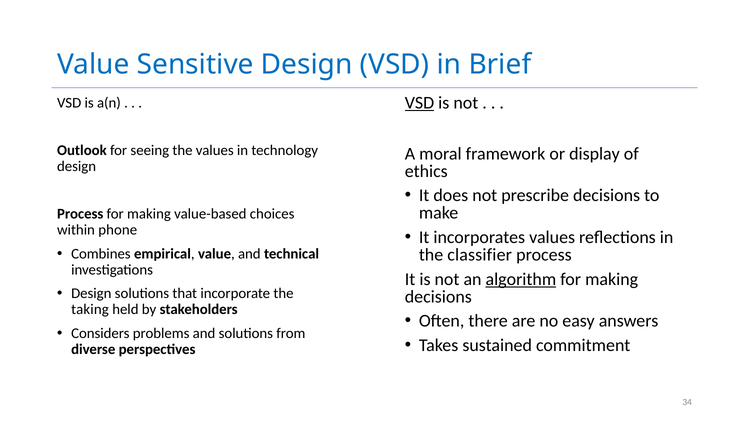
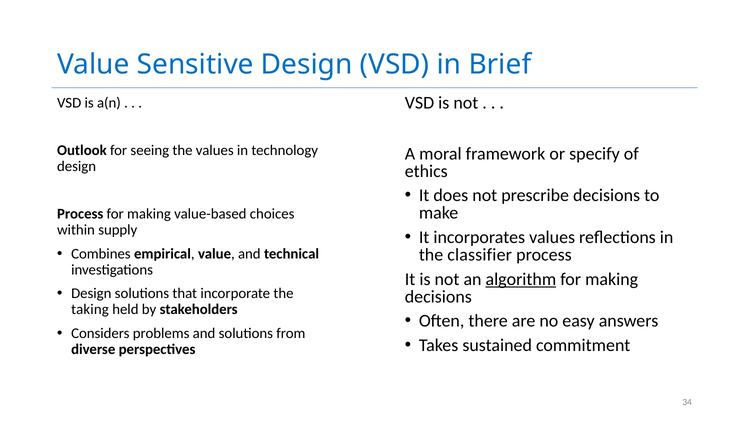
VSD at (420, 103) underline: present -> none
display: display -> specify
phone: phone -> supply
